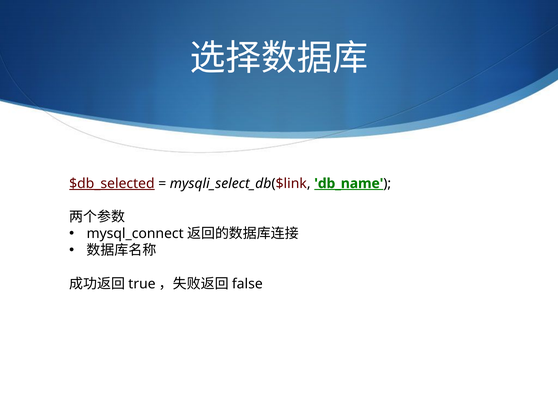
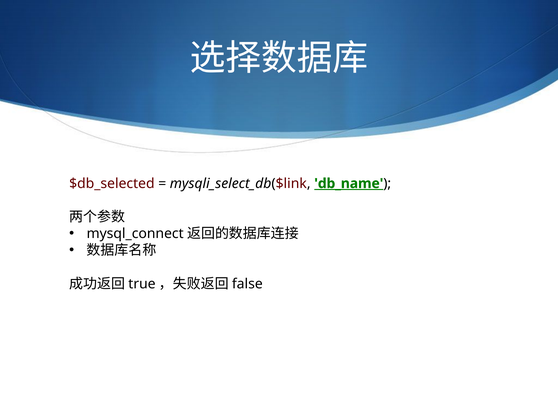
$db_selected underline: present -> none
